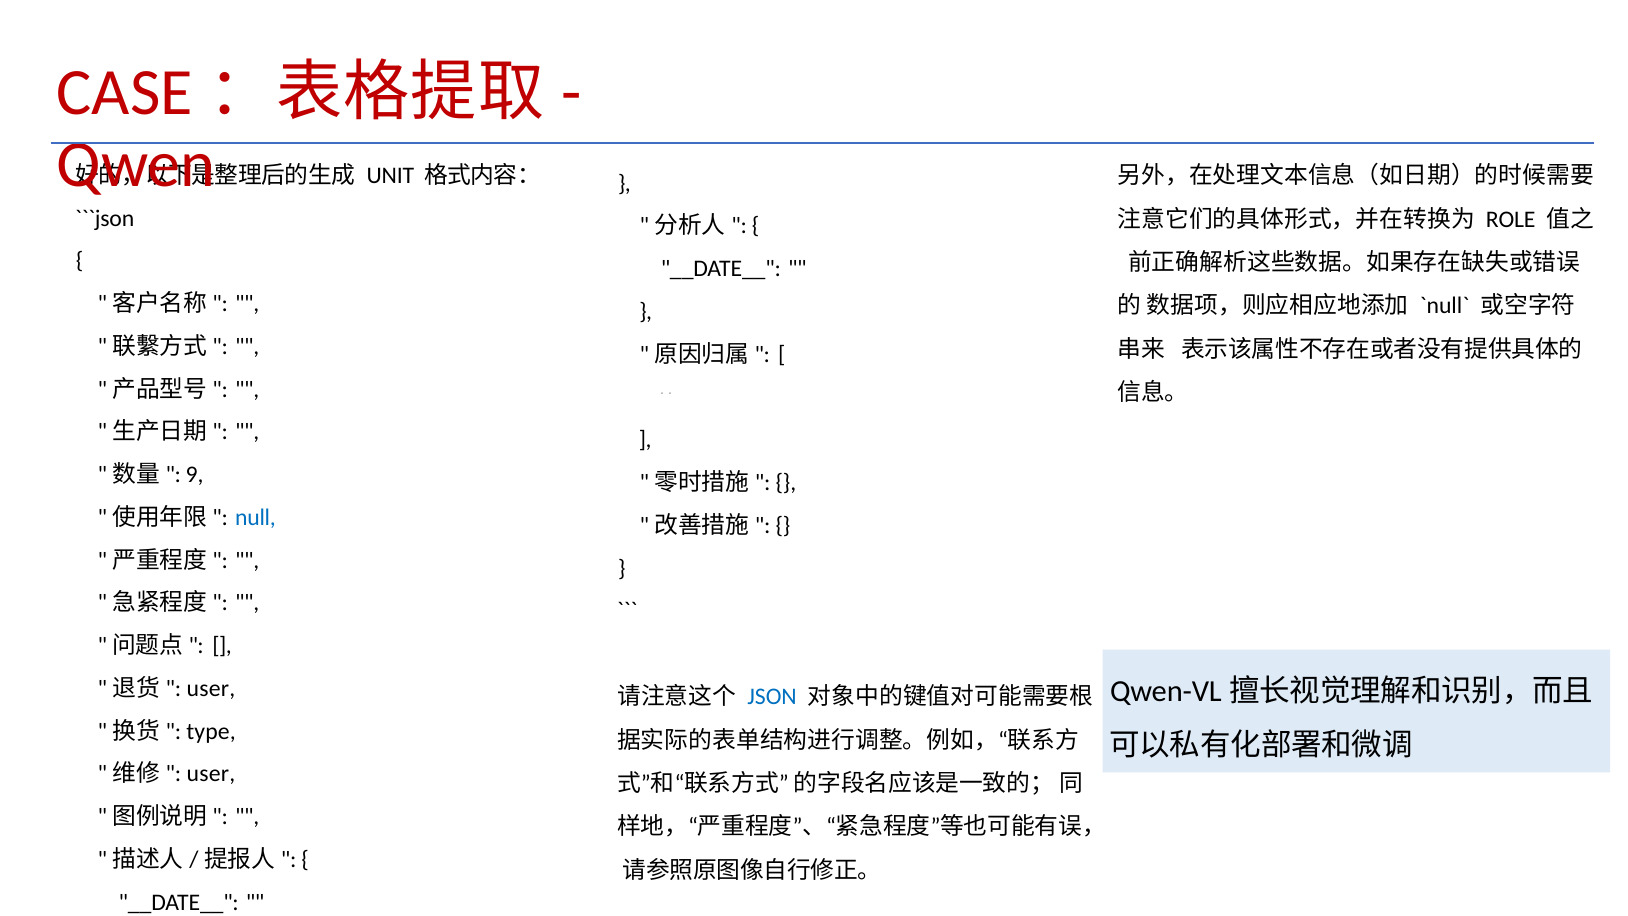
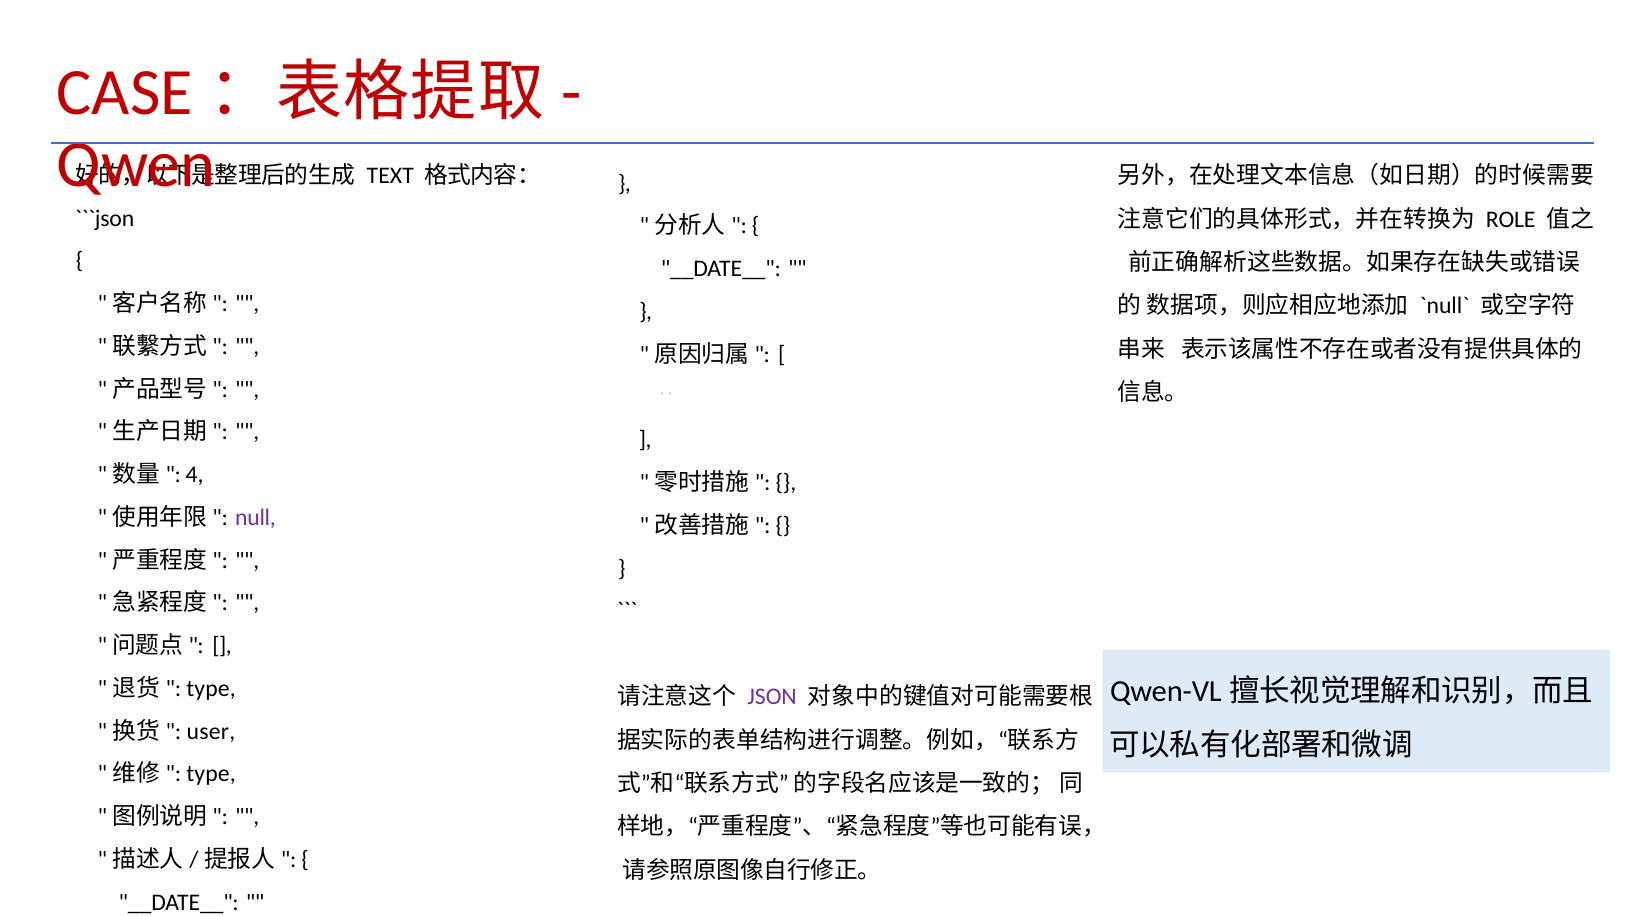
UNIT: UNIT -> TEXT
9: 9 -> 4
null colour: blue -> purple
user at (211, 688): user -> type
JSON colour: blue -> purple
type: type -> user
user at (211, 774): user -> type
